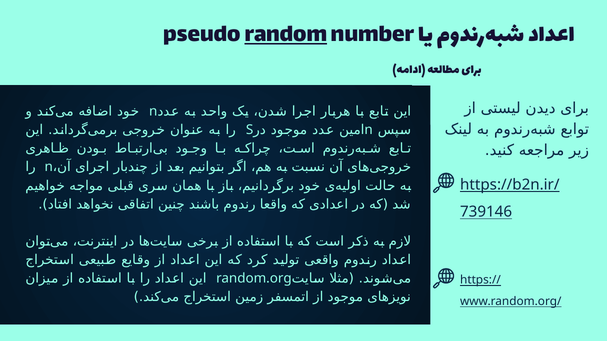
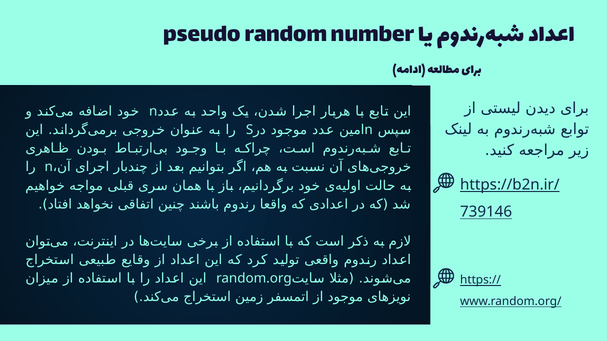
random underline: present -> none
